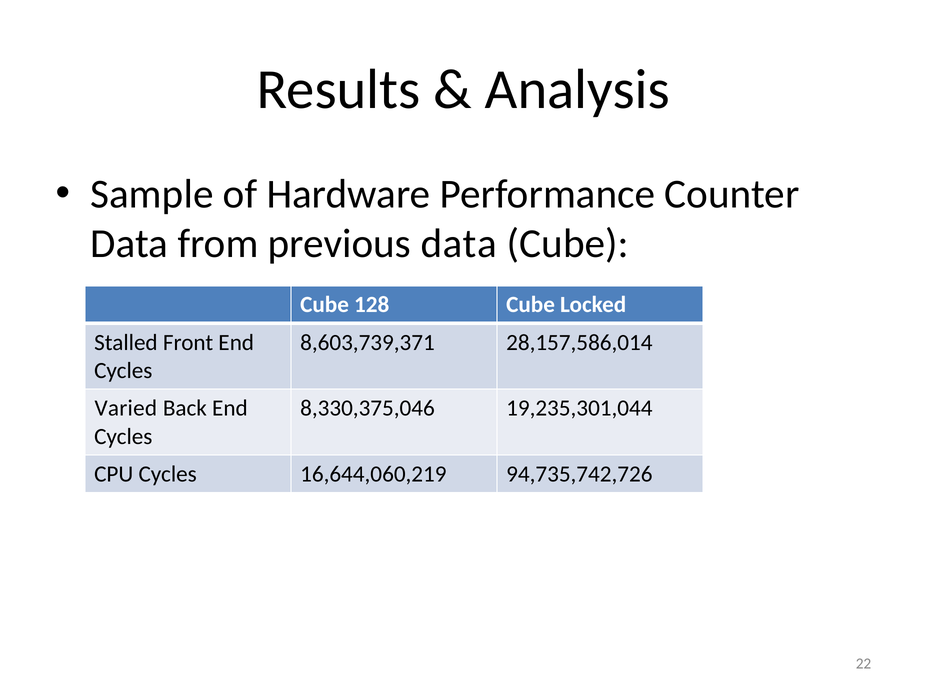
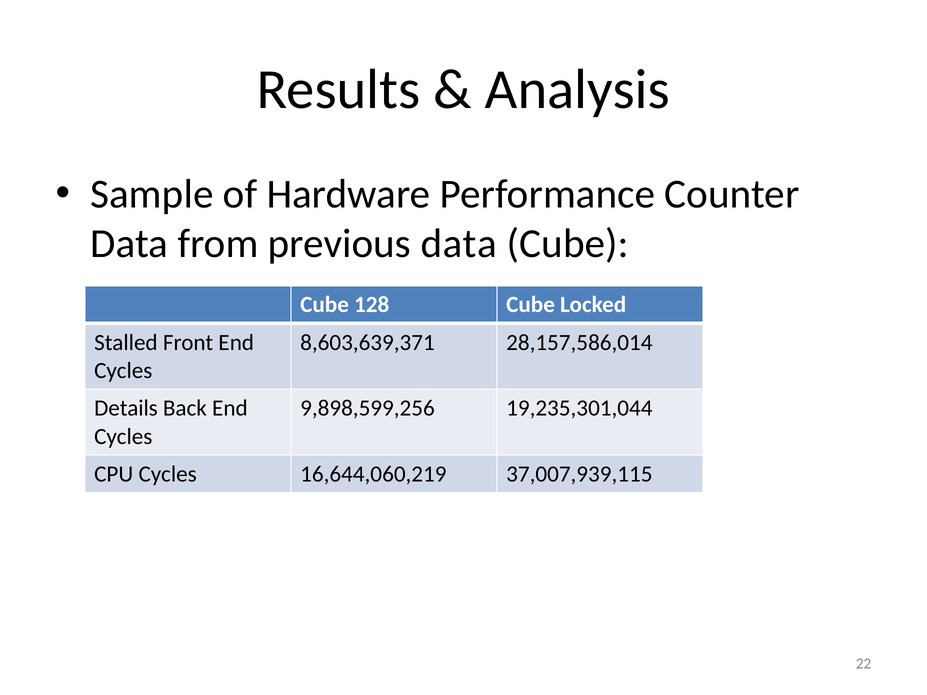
8,603,739,371: 8,603,739,371 -> 8,603,639,371
Varied: Varied -> Details
8,330,375,046: 8,330,375,046 -> 9,898,599,256
94,735,742,726: 94,735,742,726 -> 37,007,939,115
